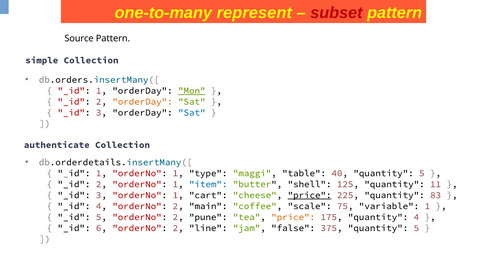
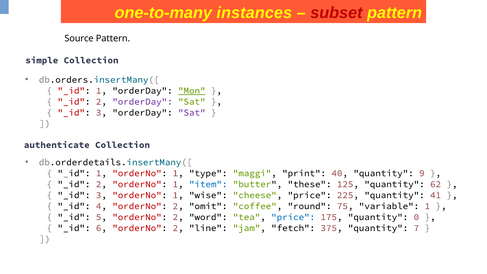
represent: represent -> instances
orderDay at (142, 102) colour: orange -> purple
Sat at (192, 113) colour: blue -> purple
table: table -> print
40 quantity 5: 5 -> 9
shell: shell -> these
11: 11 -> 62
cart: cart -> wise
price at (310, 195) underline: present -> none
83: 83 -> 41
main: main -> omit
scale: scale -> round
pune: pune -> word
price at (293, 217) colour: orange -> blue
quantity 4: 4 -> 0
false: false -> fetch
375 quantity 5: 5 -> 7
